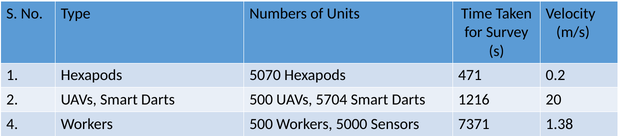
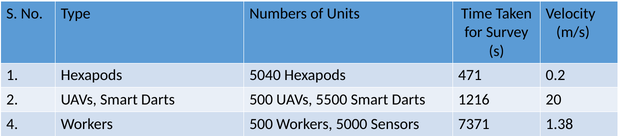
5070: 5070 -> 5040
5704: 5704 -> 5500
